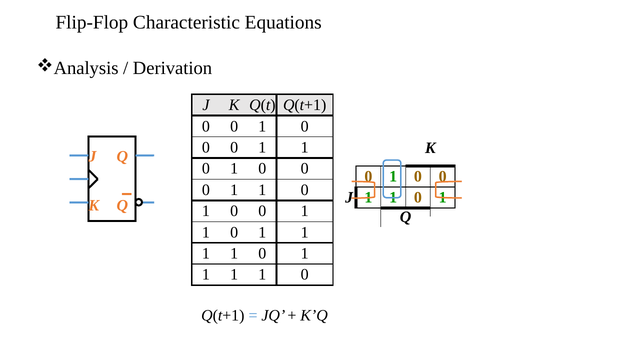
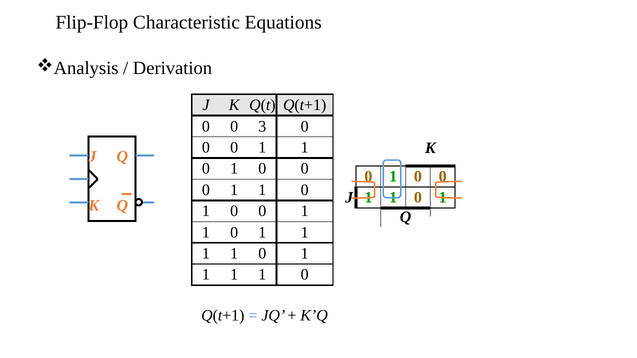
1 at (262, 126): 1 -> 3
